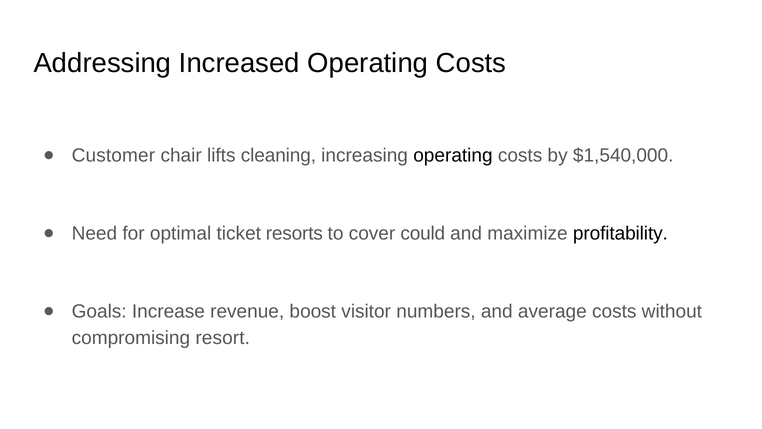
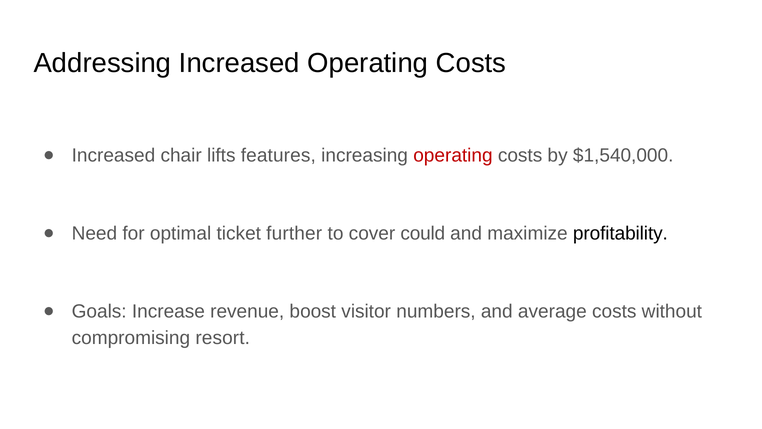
Customer at (113, 155): Customer -> Increased
cleaning: cleaning -> features
operating at (453, 155) colour: black -> red
resorts: resorts -> further
